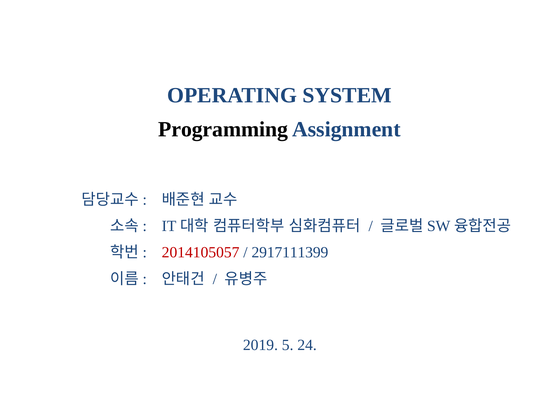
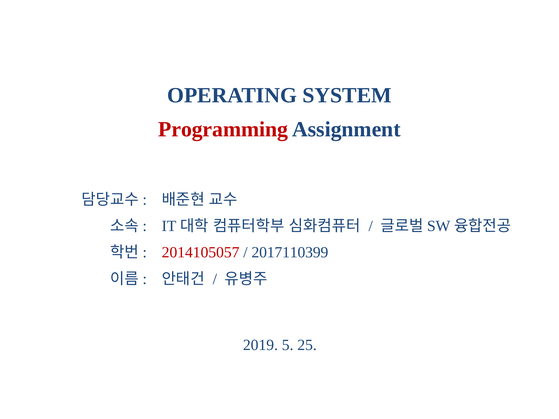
Programming colour: black -> red
2917111399: 2917111399 -> 2017110399
24: 24 -> 25
